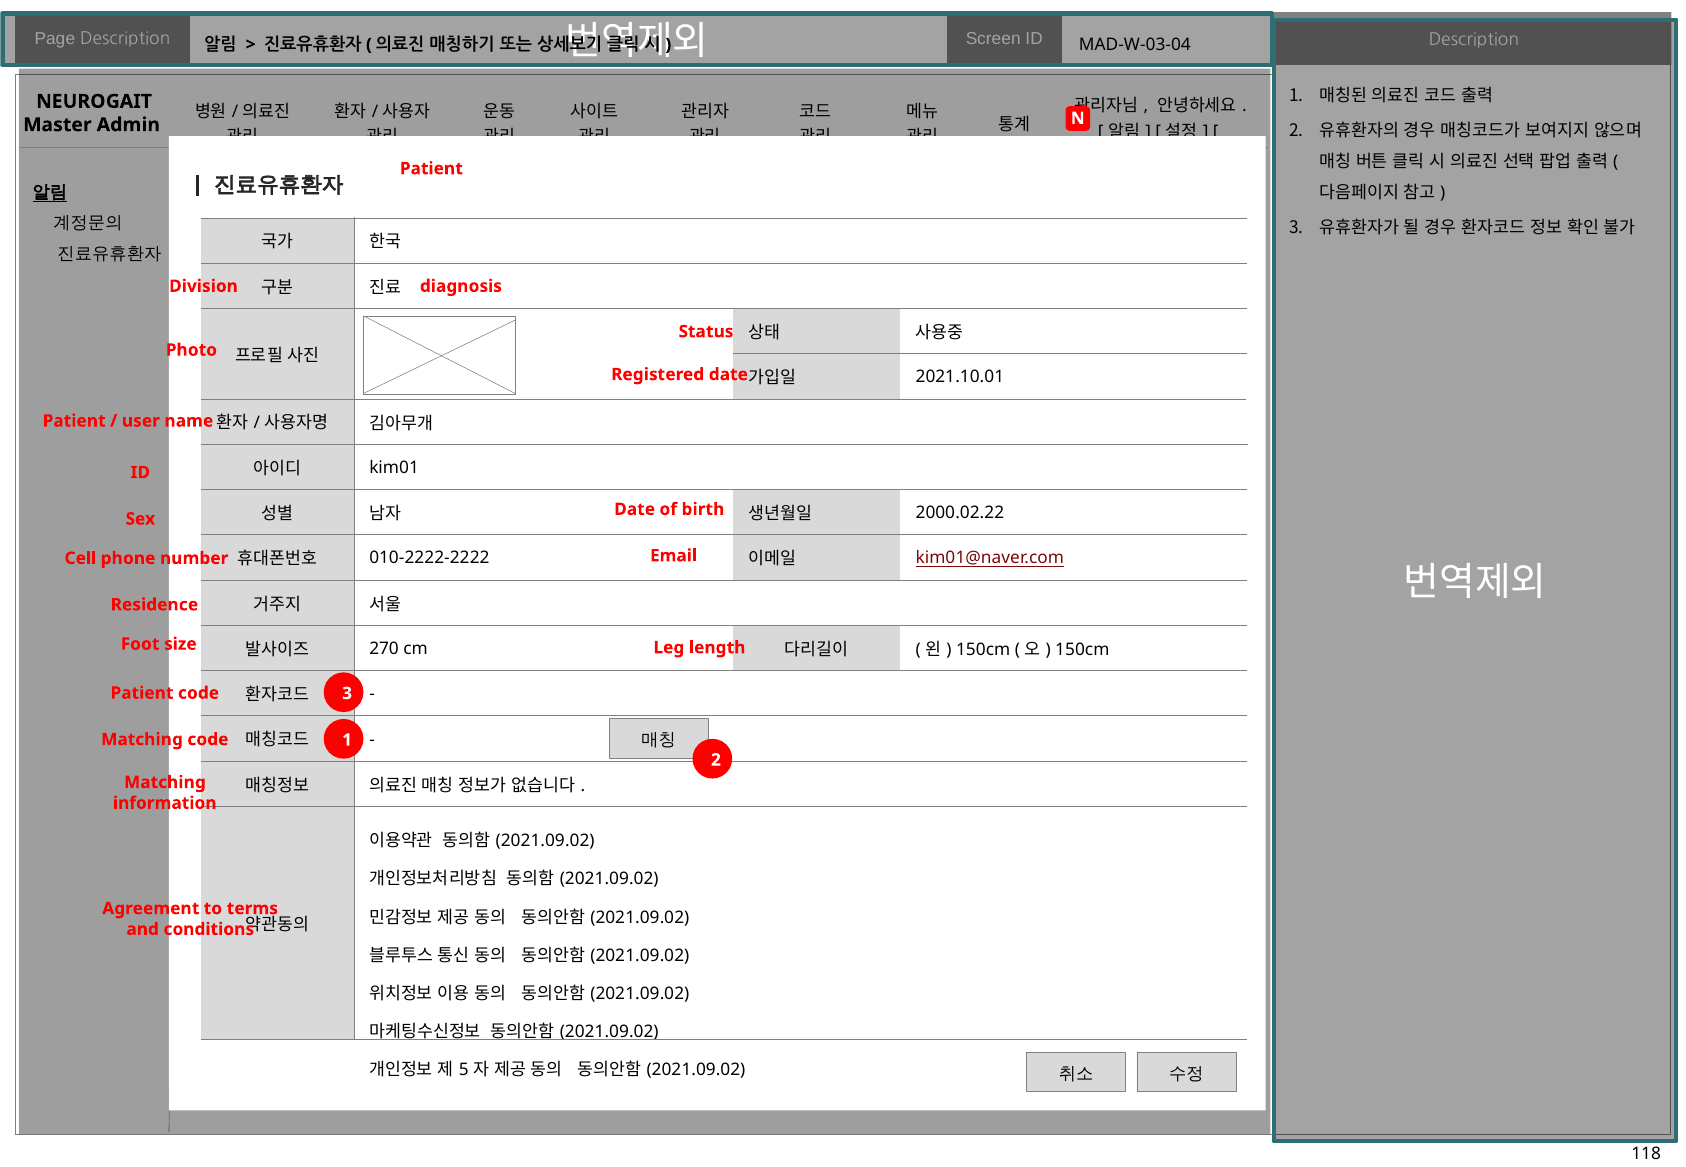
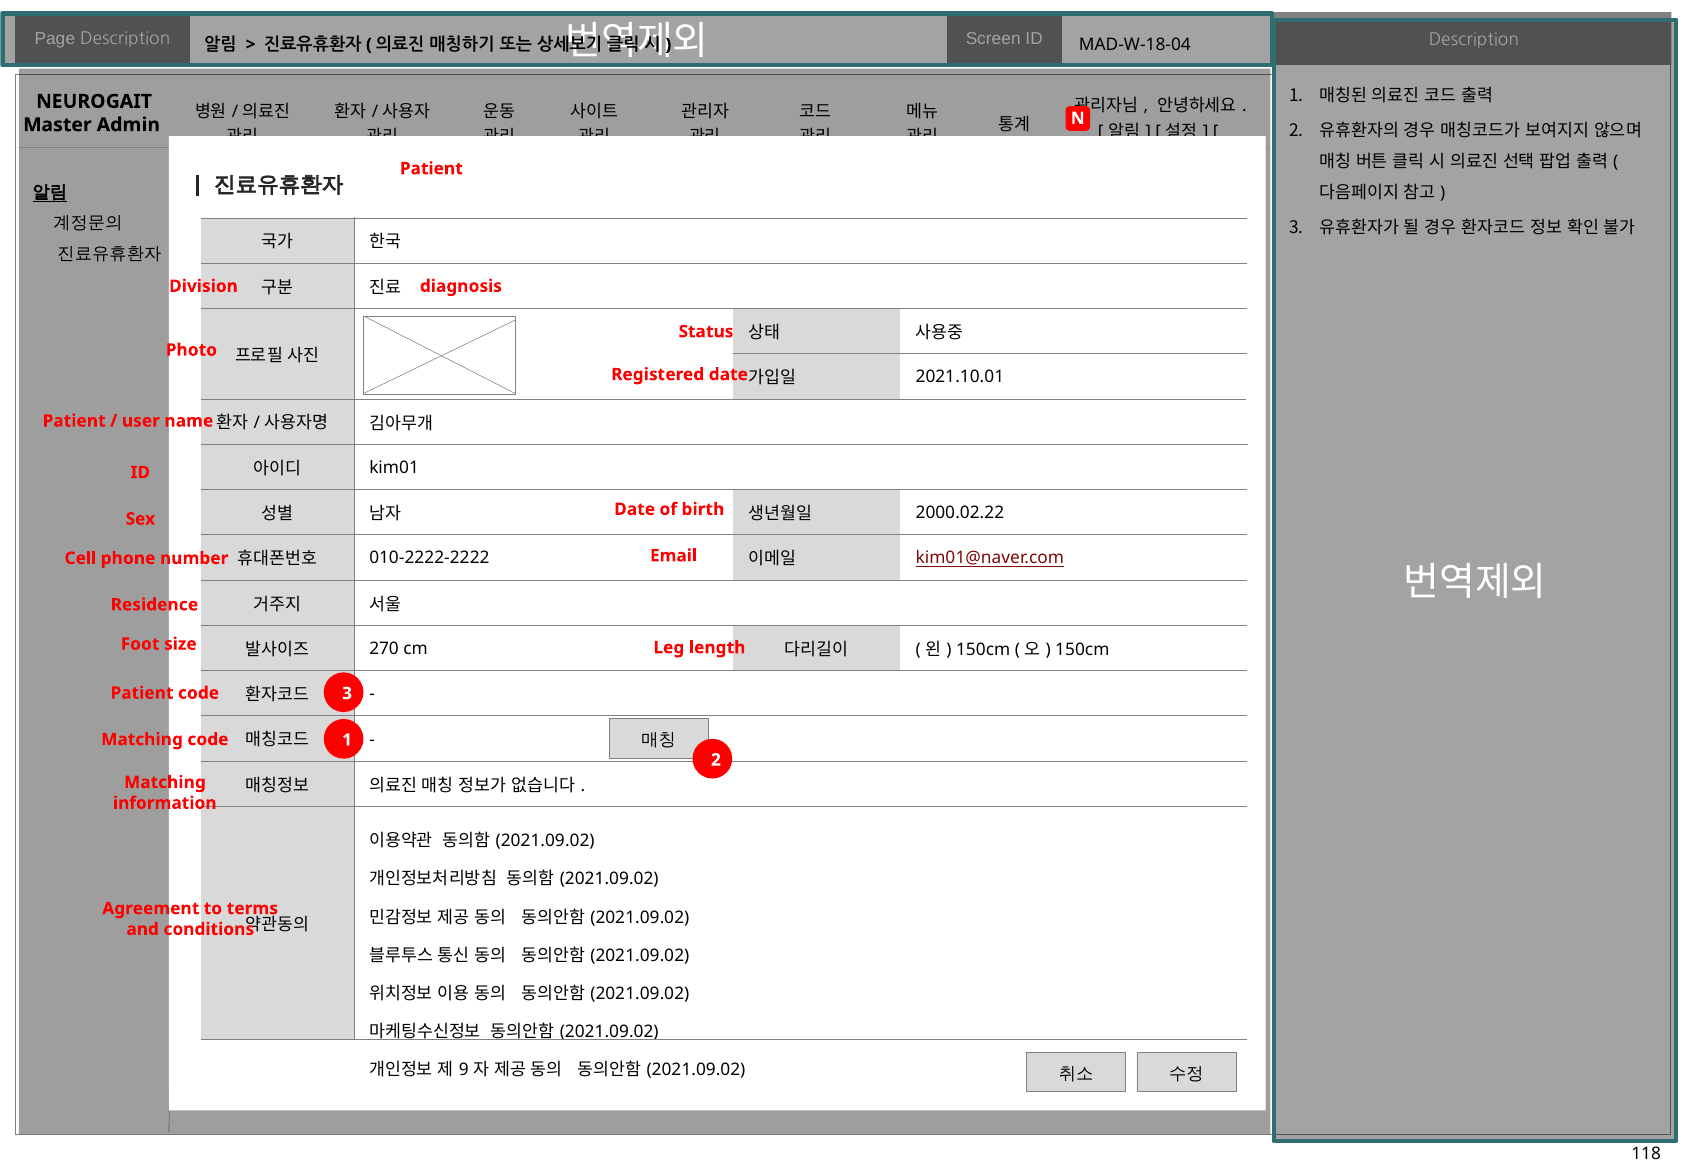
MAD-W-03-04: MAD-W-03-04 -> MAD-W-18-04
5: 5 -> 9
